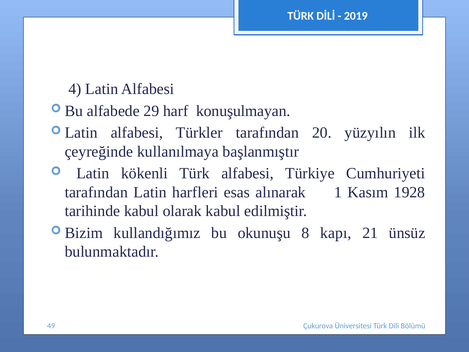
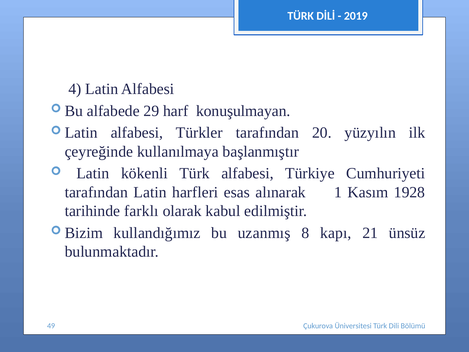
tarihinde kabul: kabul -> farklı
okunuşu: okunuşu -> uzanmış
